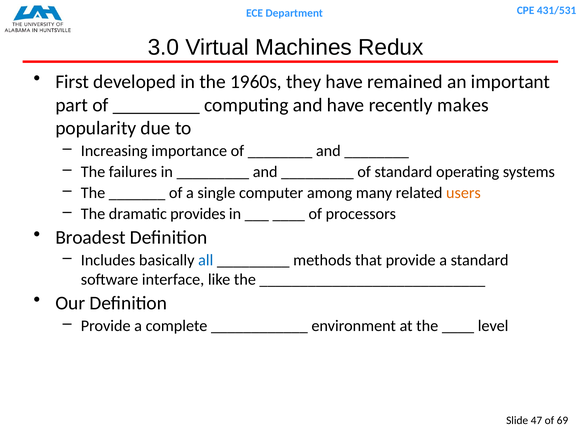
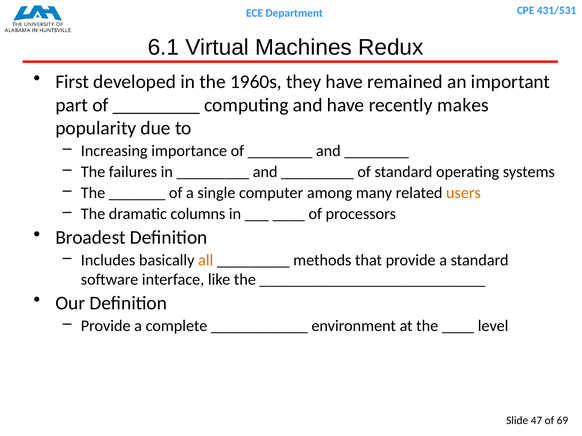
3.0: 3.0 -> 6.1
provides: provides -> columns
all colour: blue -> orange
